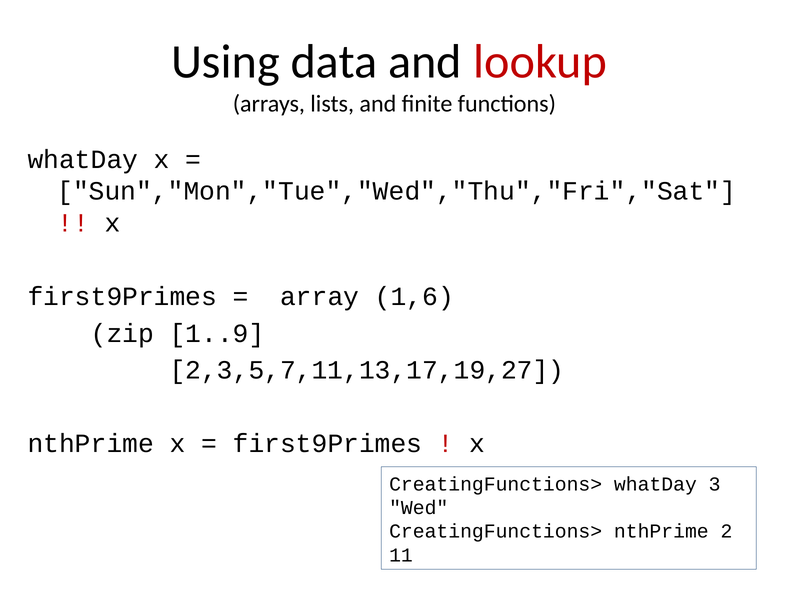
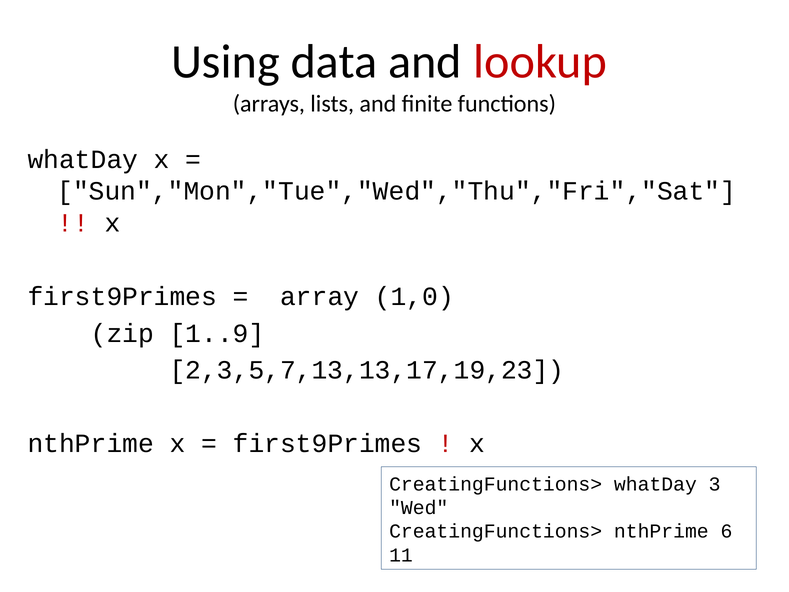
1,6: 1,6 -> 1,0
2,3,5,7,11,13,17,19,27: 2,3,5,7,11,13,17,19,27 -> 2,3,5,7,13,13,17,19,23
2: 2 -> 6
